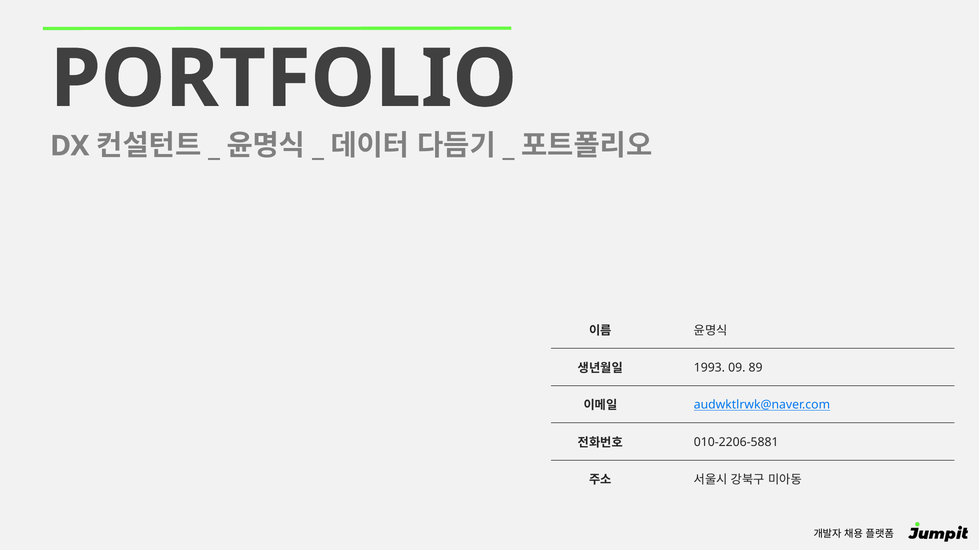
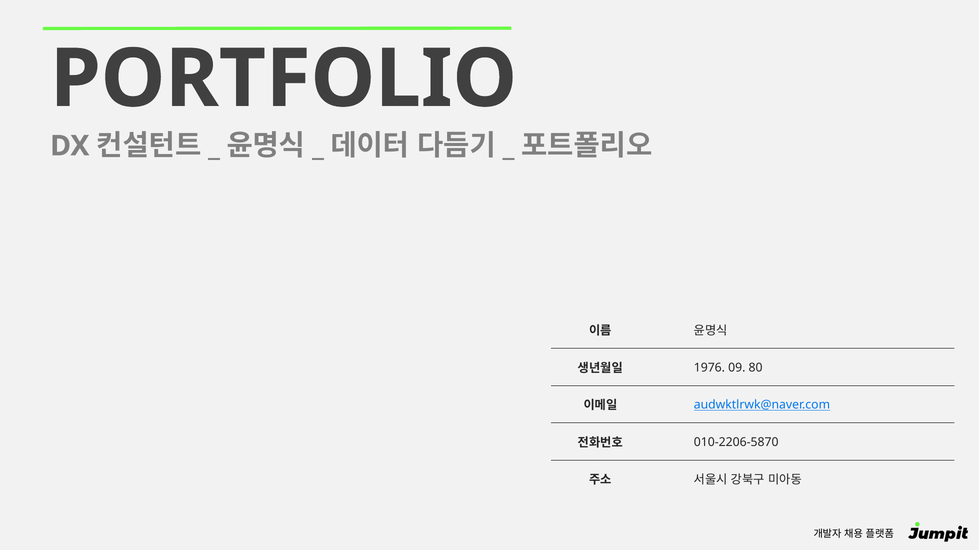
1993: 1993 -> 1976
89: 89 -> 80
010-2206-5881: 010-2206-5881 -> 010-2206-5870
